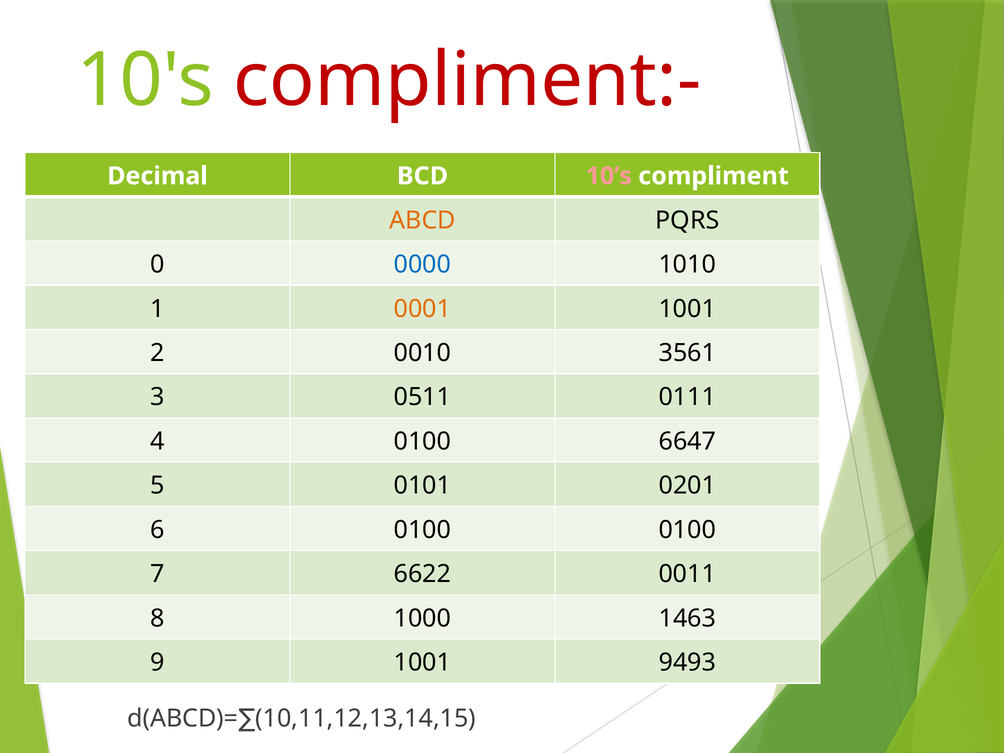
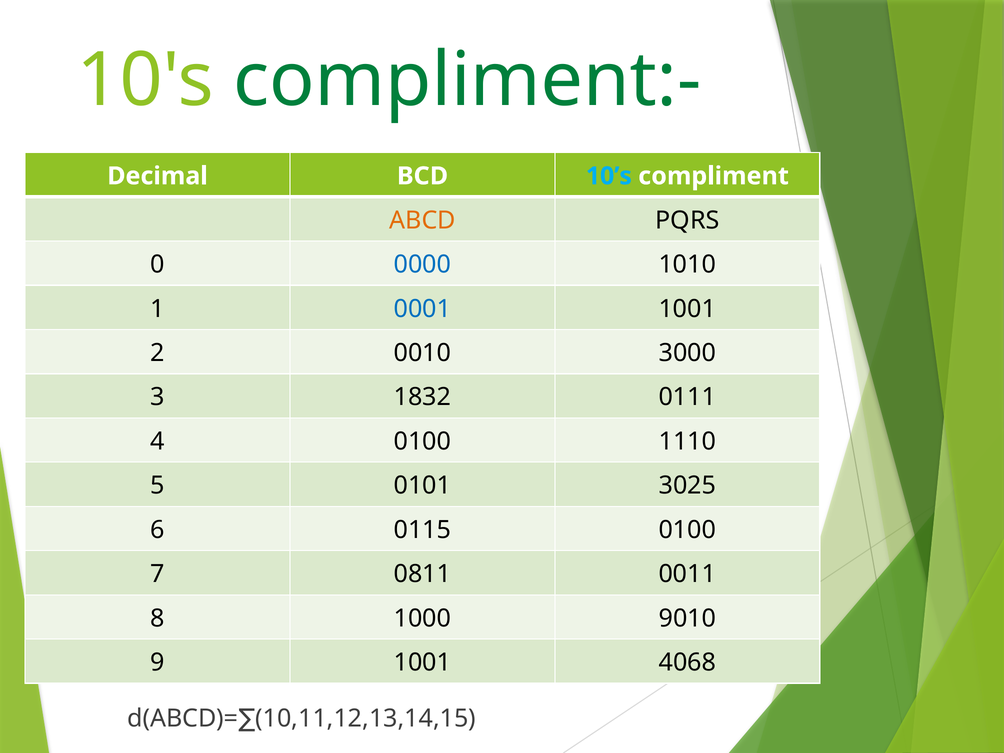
compliment:- colour: red -> green
10’s colour: pink -> light blue
0001 colour: orange -> blue
3561: 3561 -> 3000
0511: 0511 -> 1832
6647: 6647 -> 1110
0201: 0201 -> 3025
6 0100: 0100 -> 0115
6622: 6622 -> 0811
1463: 1463 -> 9010
9493: 9493 -> 4068
